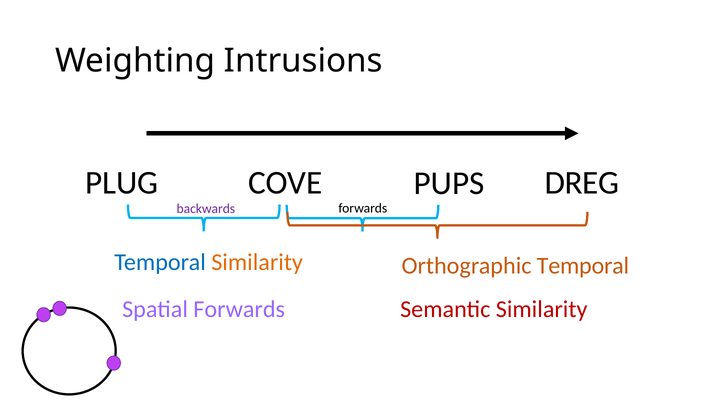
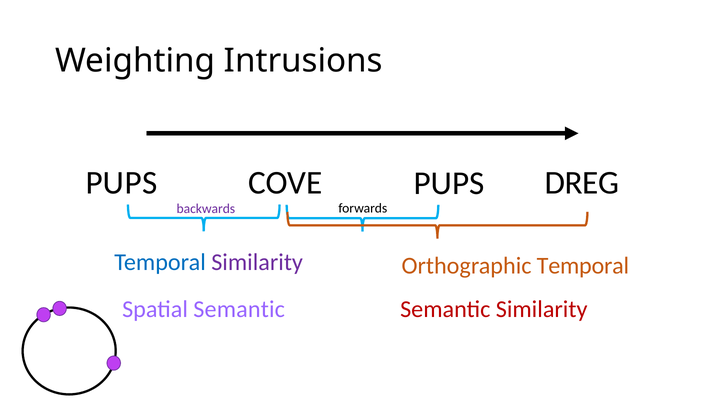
PLUG at (122, 183): PLUG -> PUPS
Similarity at (257, 262) colour: orange -> purple
Spatial Forwards: Forwards -> Semantic
